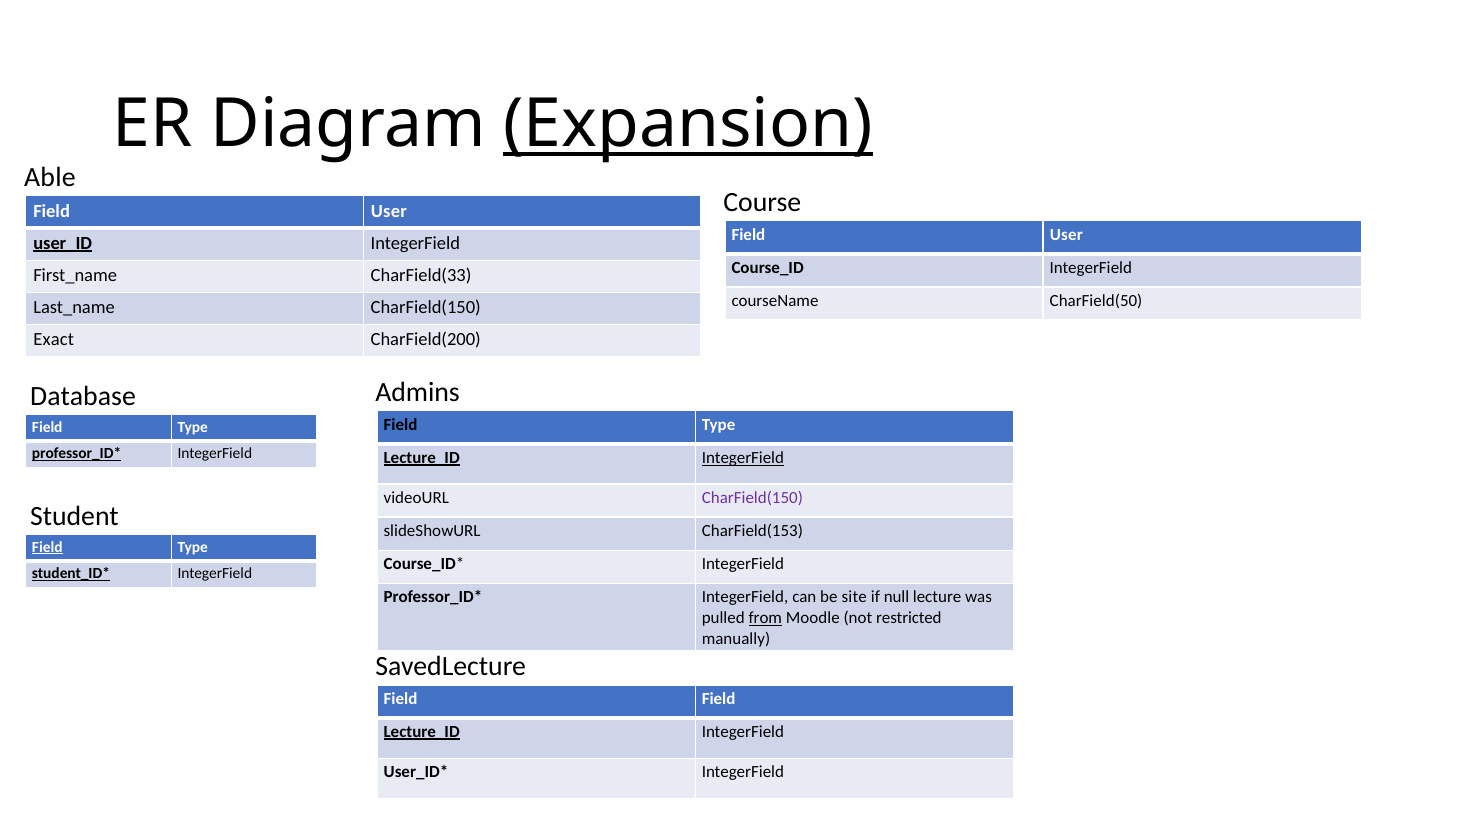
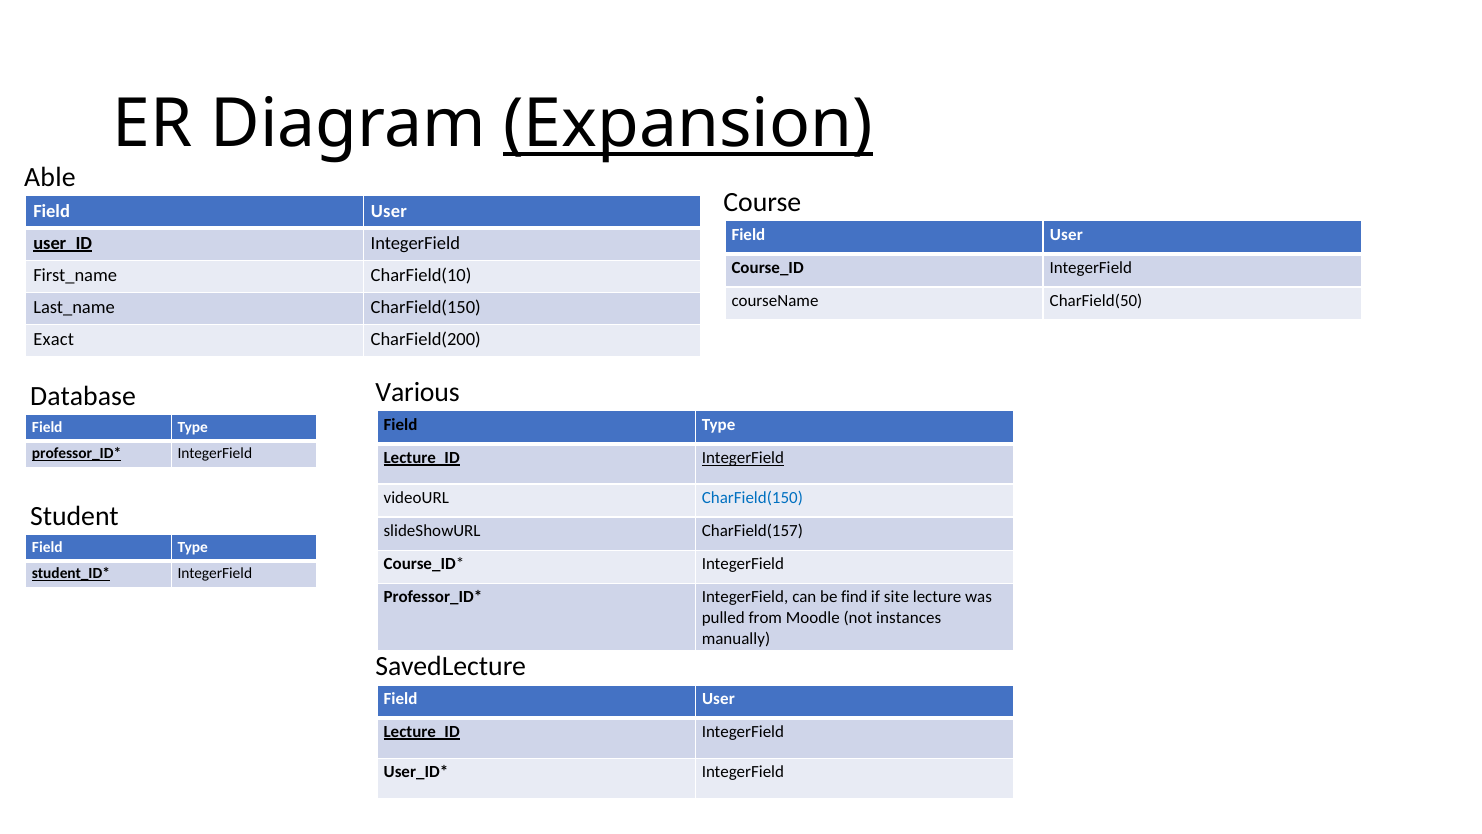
CharField(33: CharField(33 -> CharField(10
Admins: Admins -> Various
CharField(150 at (752, 498) colour: purple -> blue
CharField(153: CharField(153 -> CharField(157
Field at (47, 547) underline: present -> none
site: site -> find
null: null -> site
from underline: present -> none
restricted: restricted -> instances
Field at (719, 699): Field -> User
